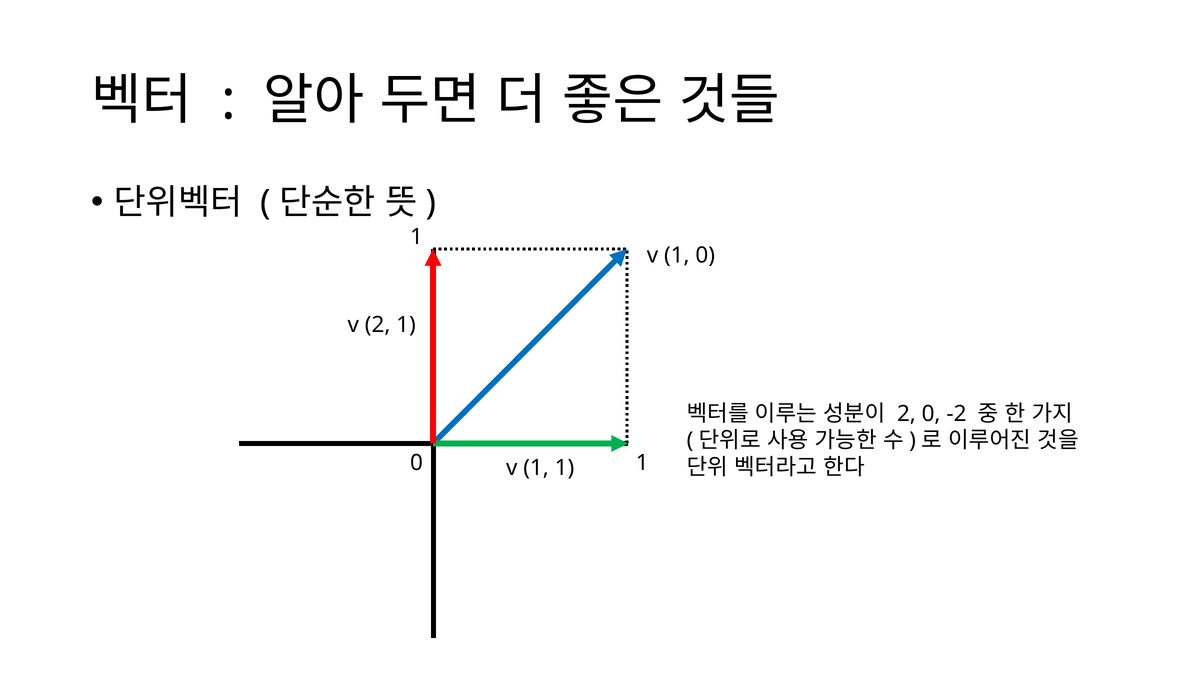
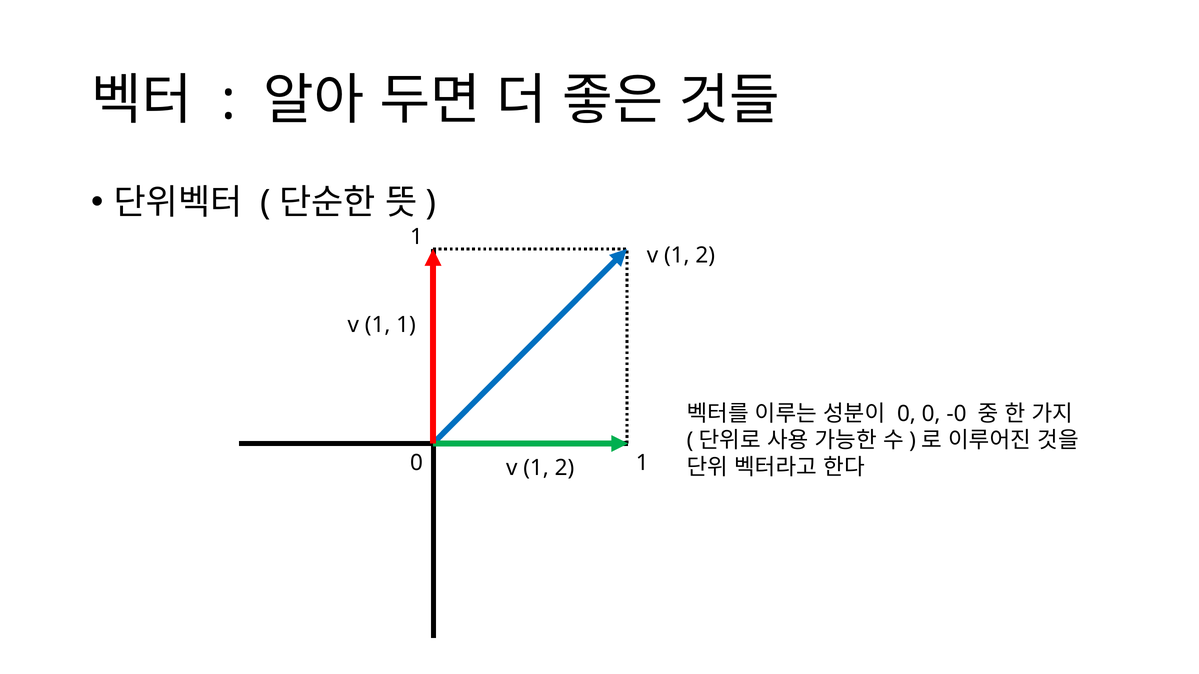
0 at (705, 255): 0 -> 2
2 at (378, 325): 2 -> 1
2 at (906, 414): 2 -> 0
-2: -2 -> -0
1 at (565, 468): 1 -> 2
